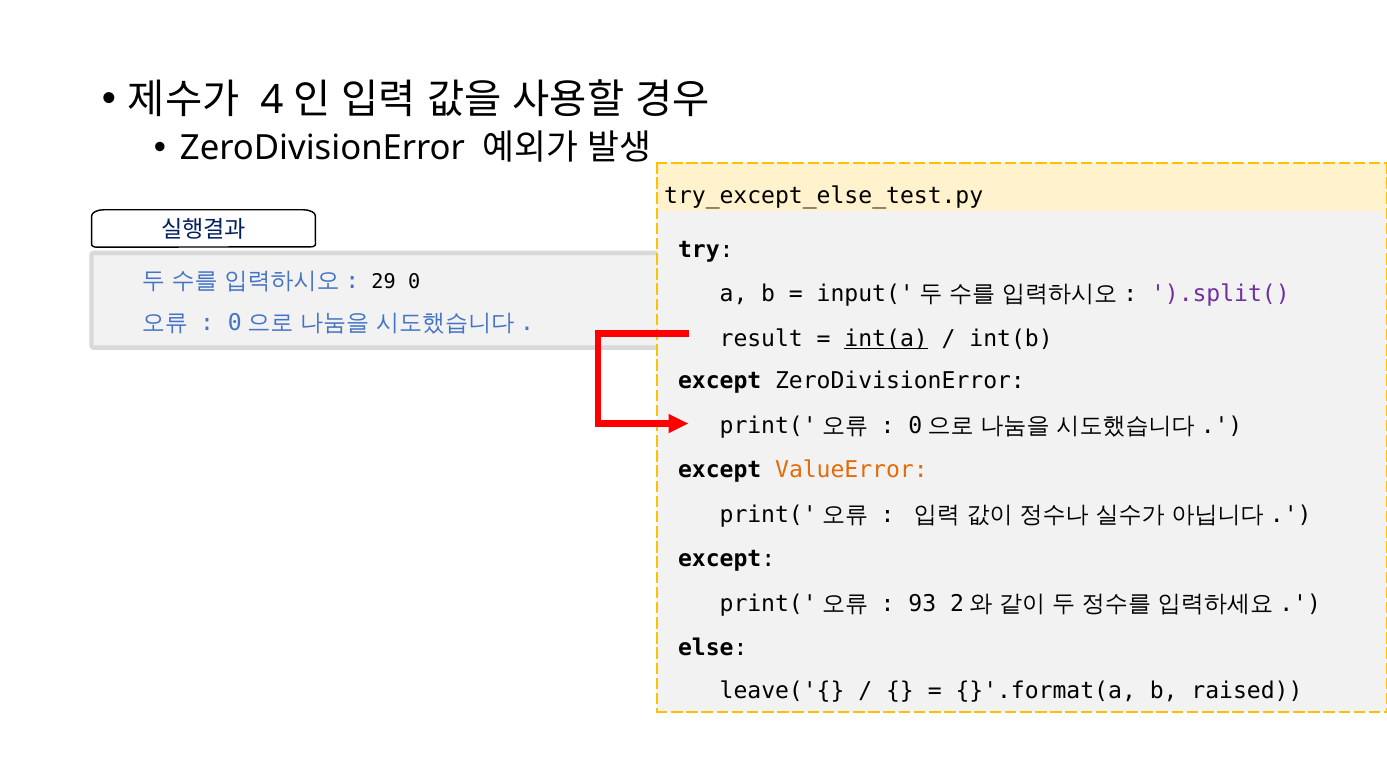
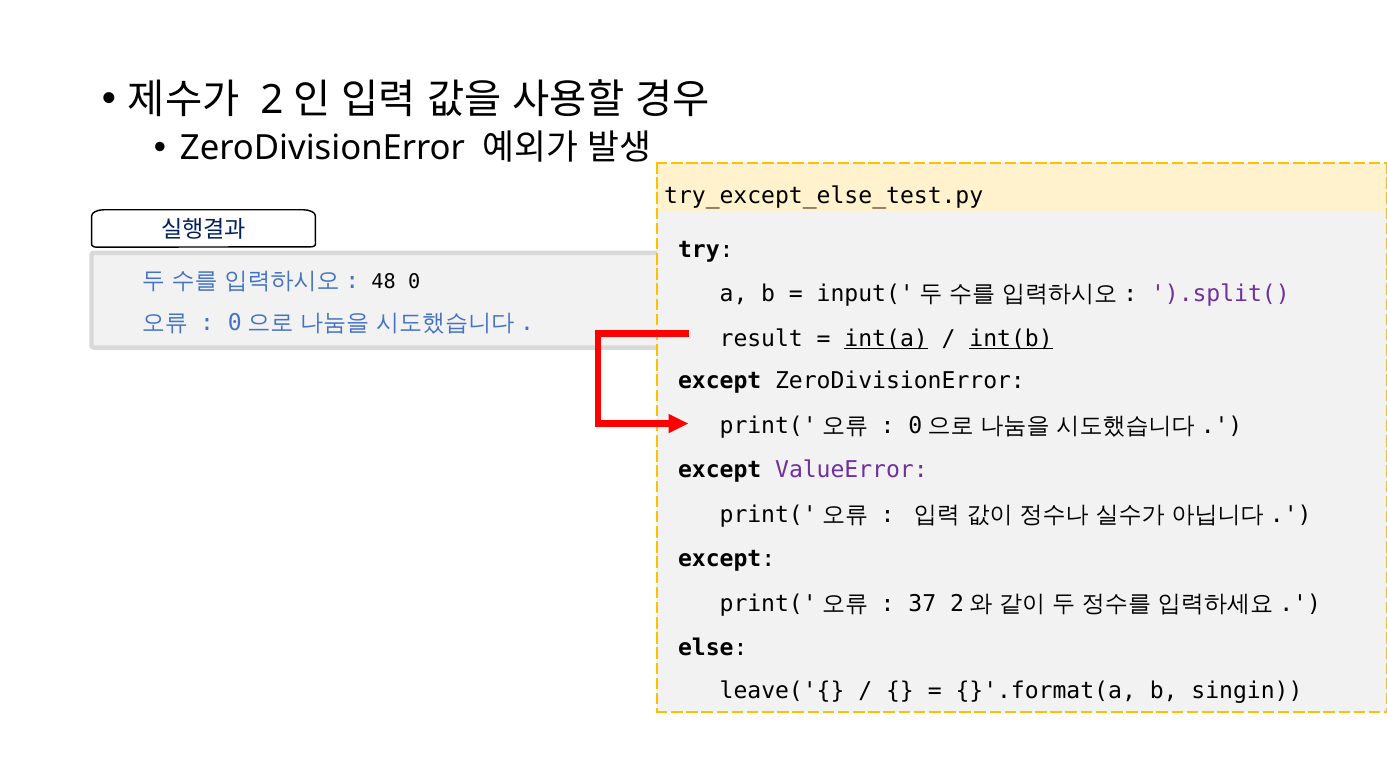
4: 4 -> 2
29: 29 -> 48
int(b underline: none -> present
ValueError colour: orange -> purple
93: 93 -> 37
raised: raised -> singin
